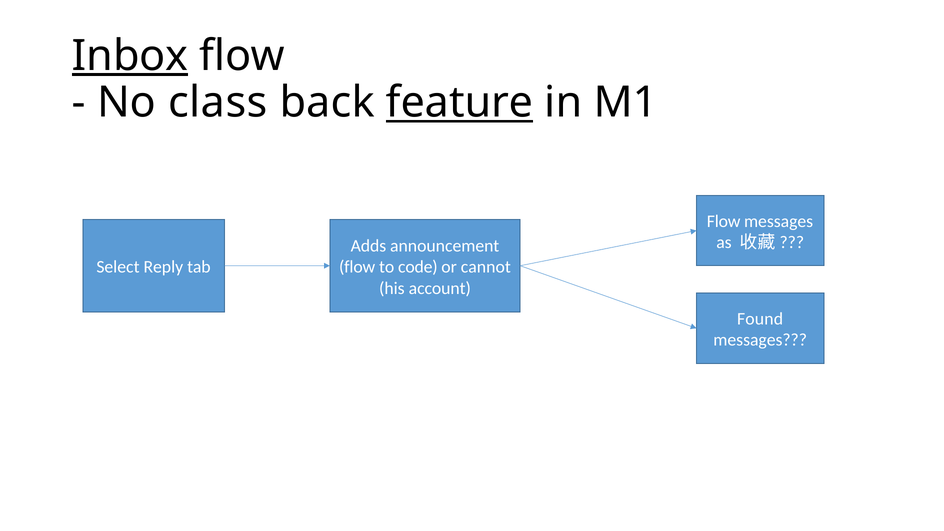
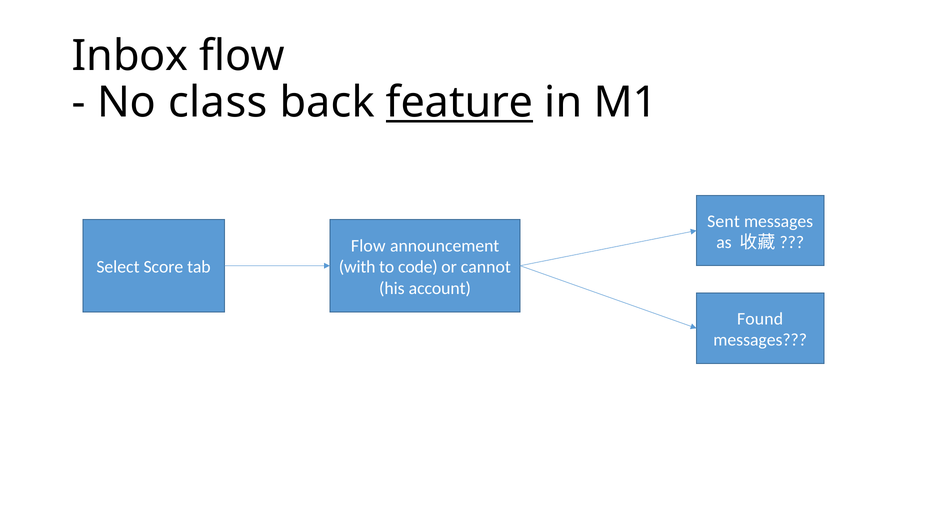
Inbox underline: present -> none
Flow at (724, 221): Flow -> Sent
Adds at (368, 246): Adds -> Flow
Reply: Reply -> Score
flow at (357, 267): flow -> with
